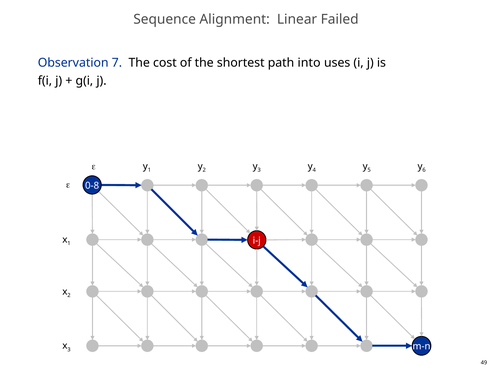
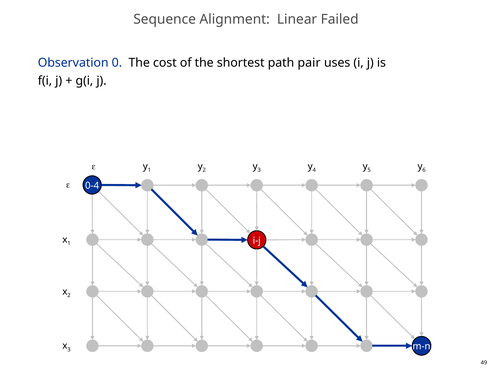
7: 7 -> 0
into: into -> pair
0-8: 0-8 -> 0-4
